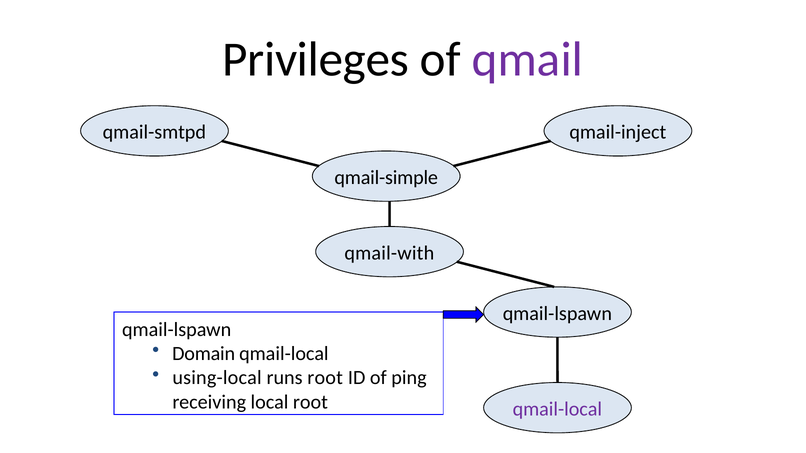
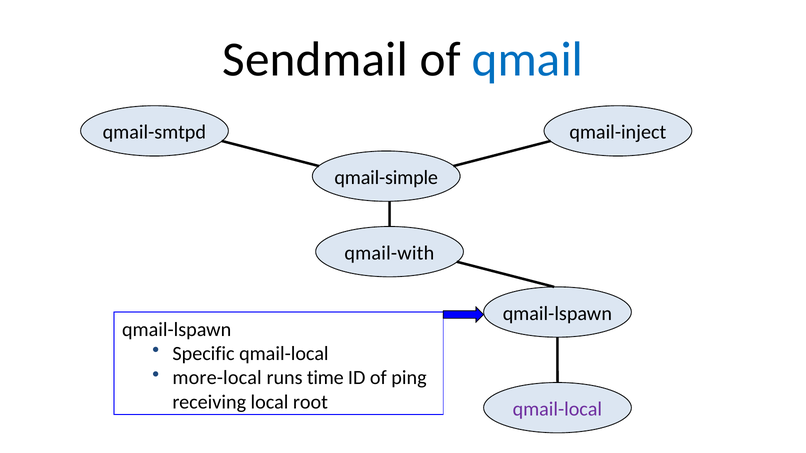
Privileges: Privileges -> Sendmail
qmail colour: purple -> blue
Domain: Domain -> Specific
using-local: using-local -> more-local
runs root: root -> time
